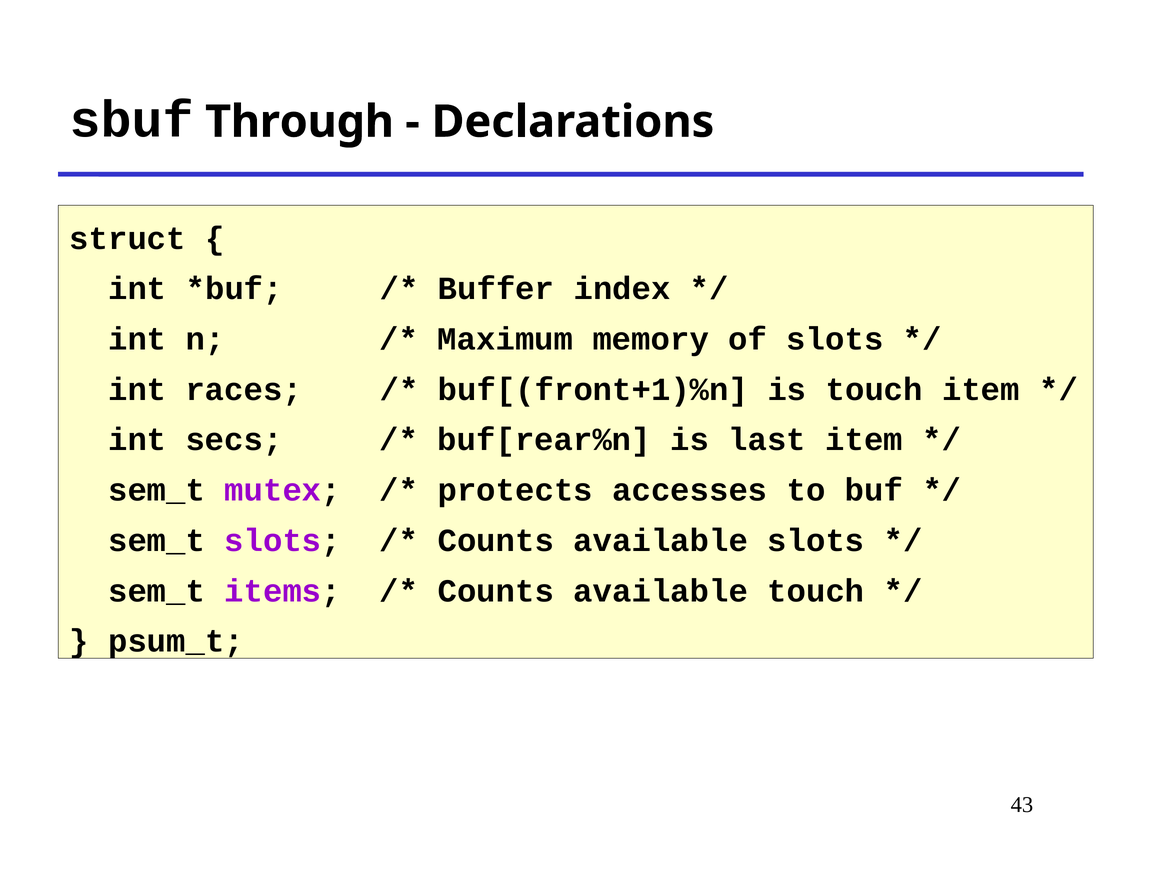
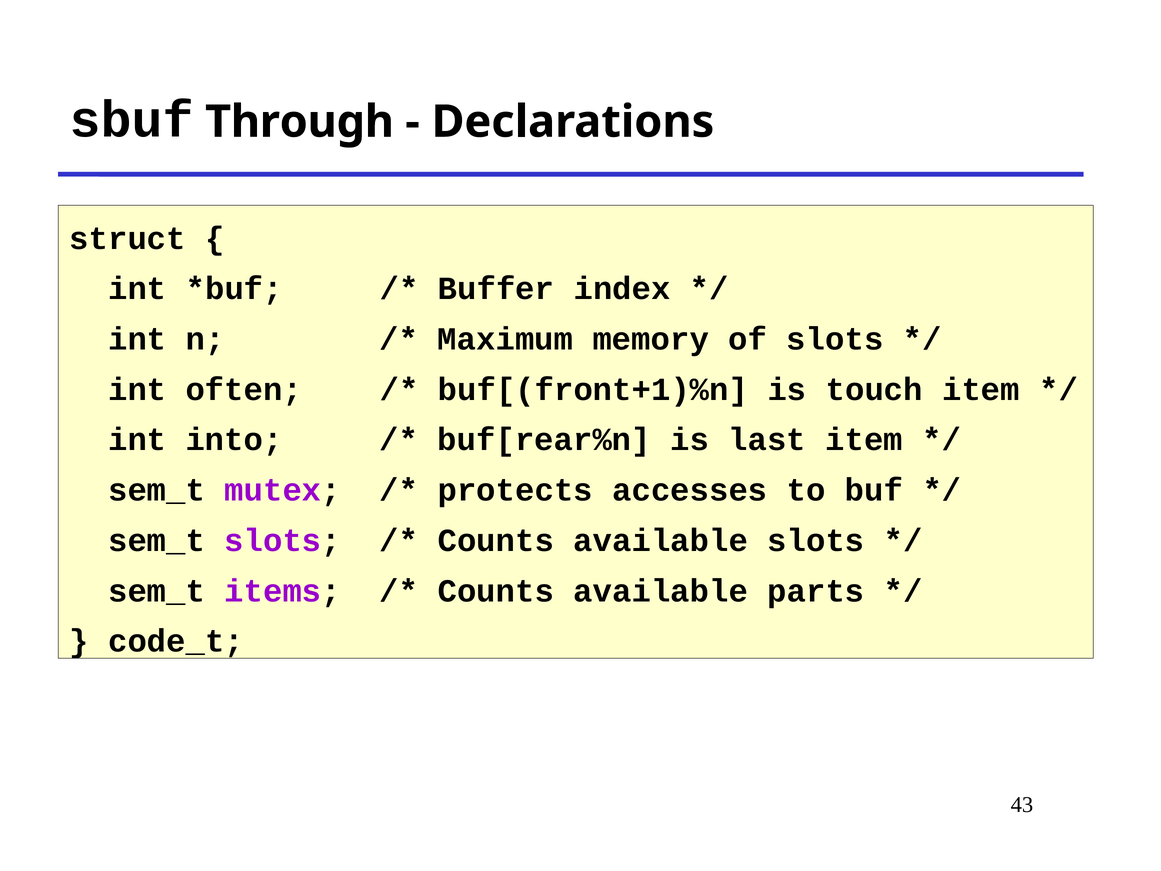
races: races -> often
secs: secs -> into
available touch: touch -> parts
psum_t: psum_t -> code_t
